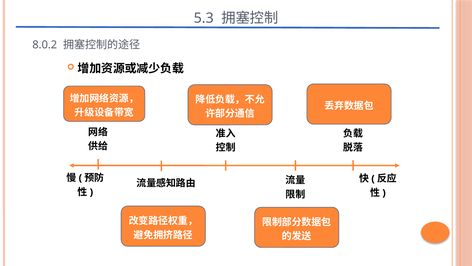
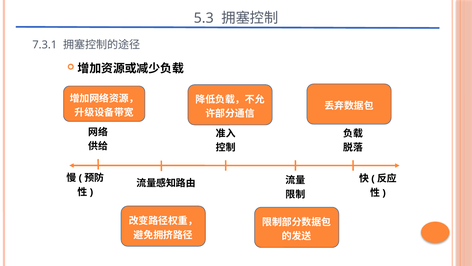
8.0.2: 8.0.2 -> 7.3.1
